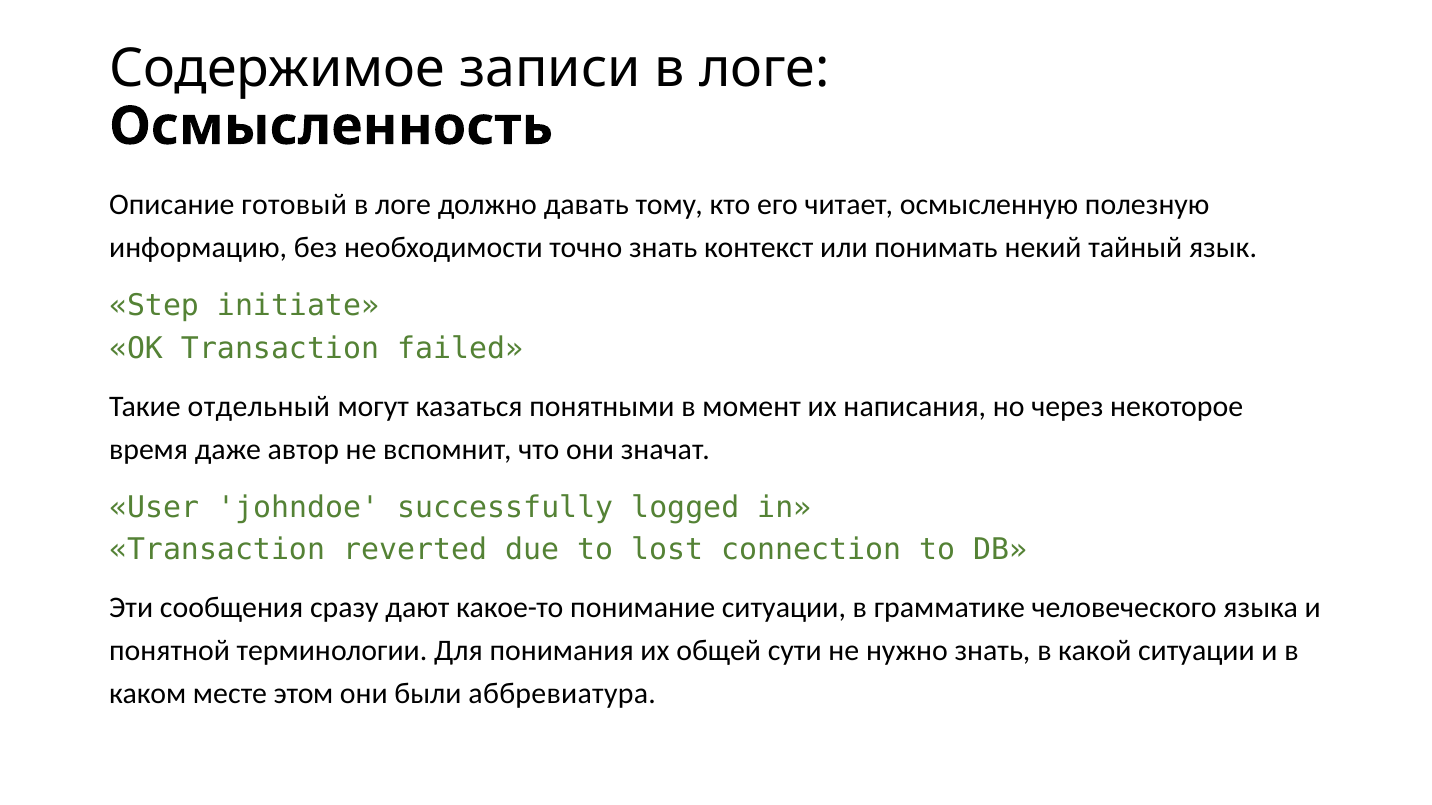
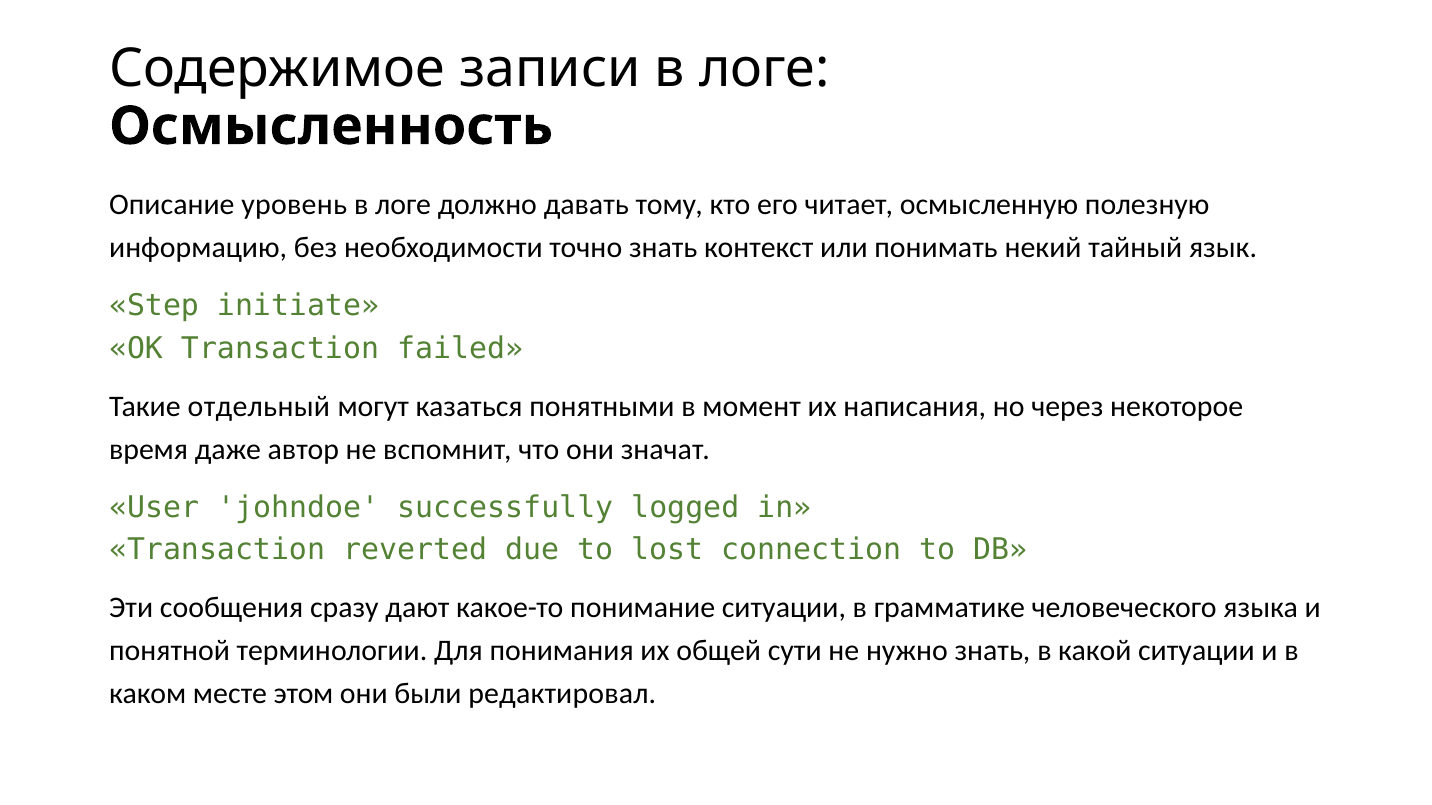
готовый: готовый -> уровень
аббревиатура: аббревиатура -> редактировал
